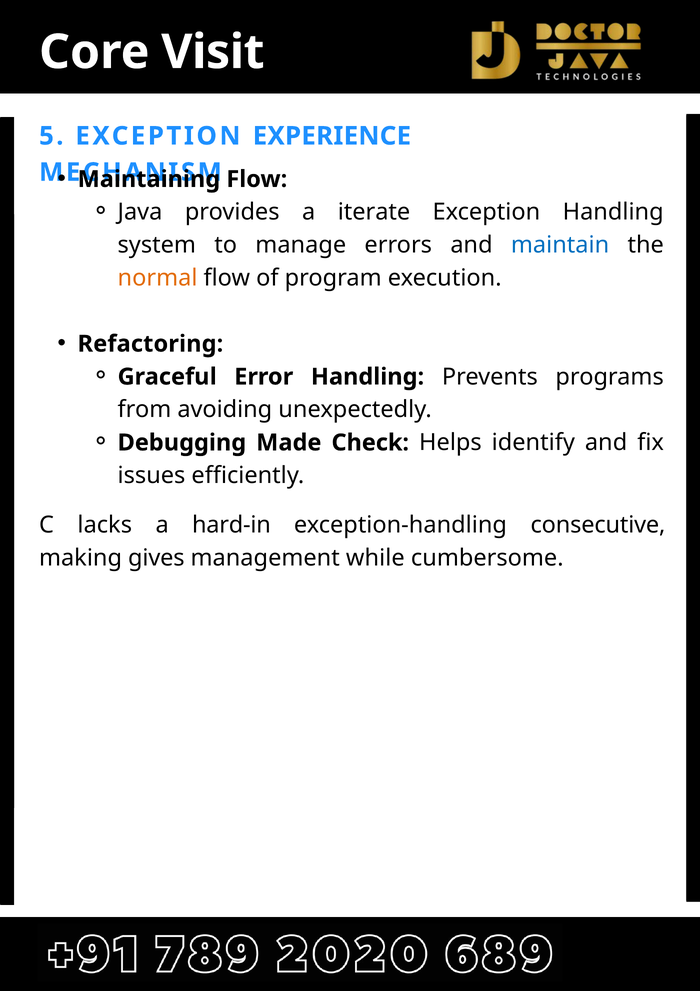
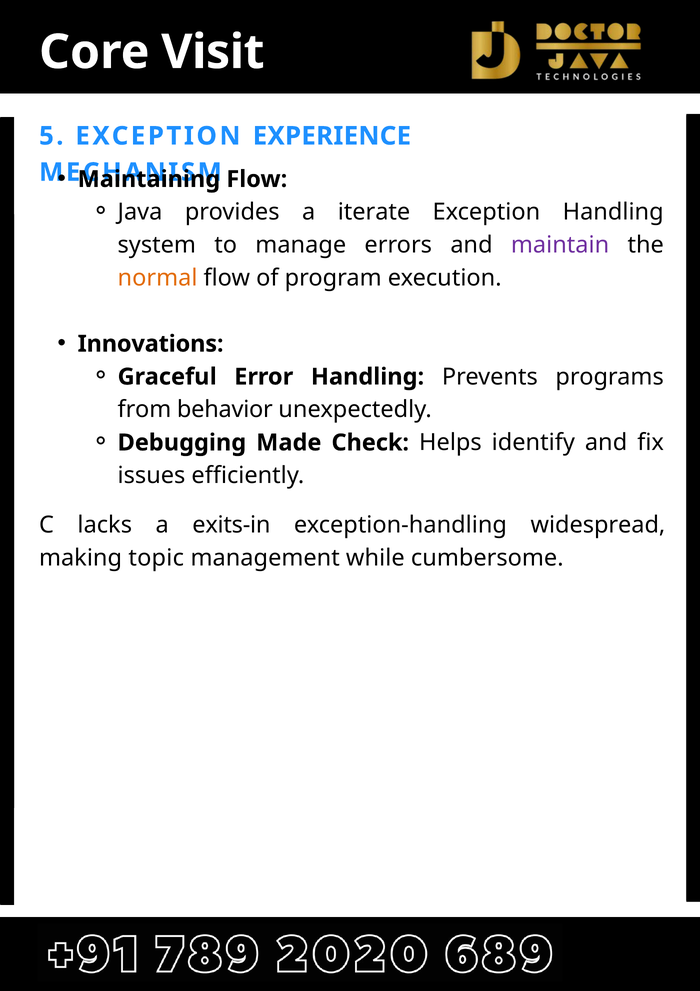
maintain colour: blue -> purple
Refactoring: Refactoring -> Innovations
avoiding: avoiding -> behavior
hard-in: hard-in -> exits-in
consecutive: consecutive -> widespread
gives: gives -> topic
